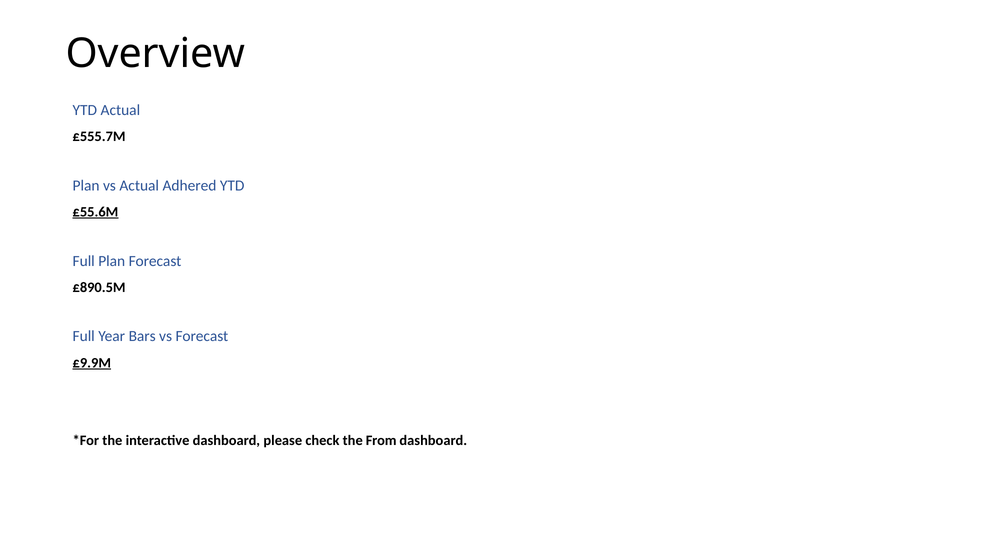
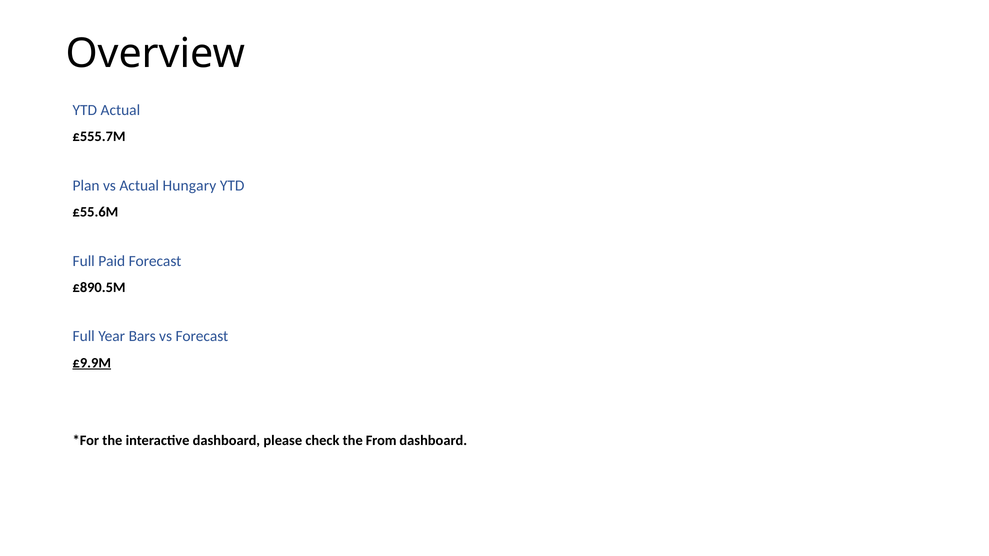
Adhered: Adhered -> Hungary
£55.6M underline: present -> none
Full Plan: Plan -> Paid
